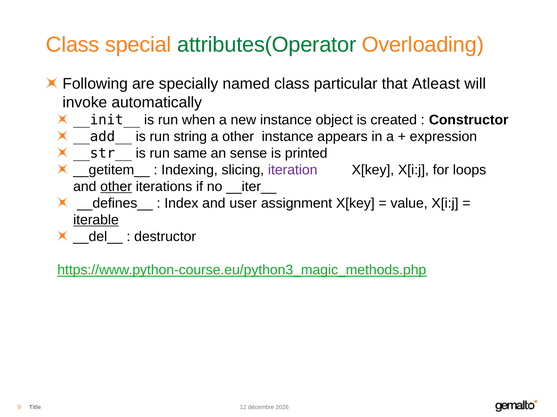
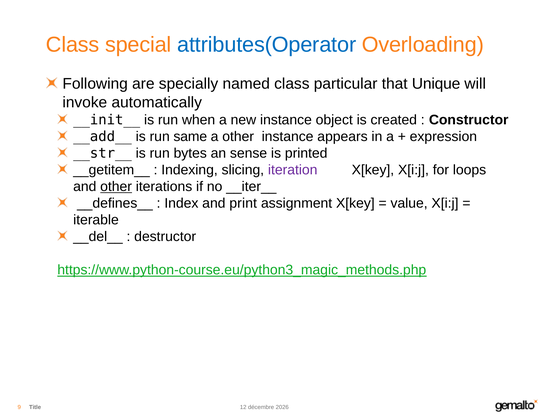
attributes(Operator colour: green -> blue
Atleast: Atleast -> Unique
string: string -> same
same: same -> bytes
user: user -> print
iterable underline: present -> none
